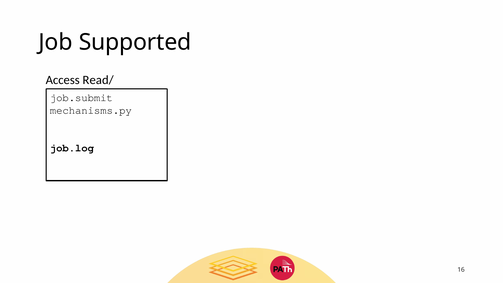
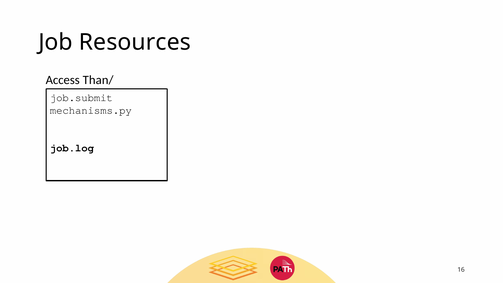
Supported: Supported -> Resources
Read/: Read/ -> Than/
